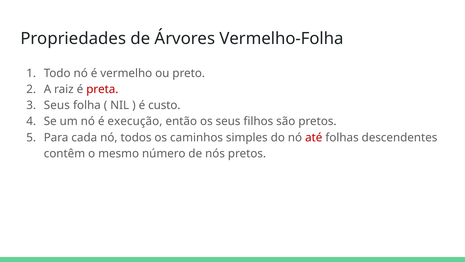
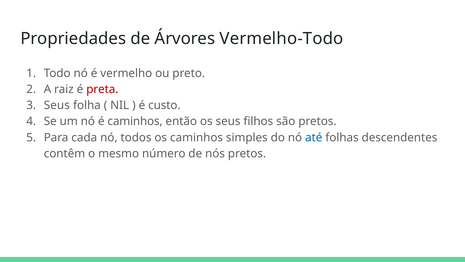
Vermelho-Folha: Vermelho-Folha -> Vermelho-Todo
é execução: execução -> caminhos
até colour: red -> blue
